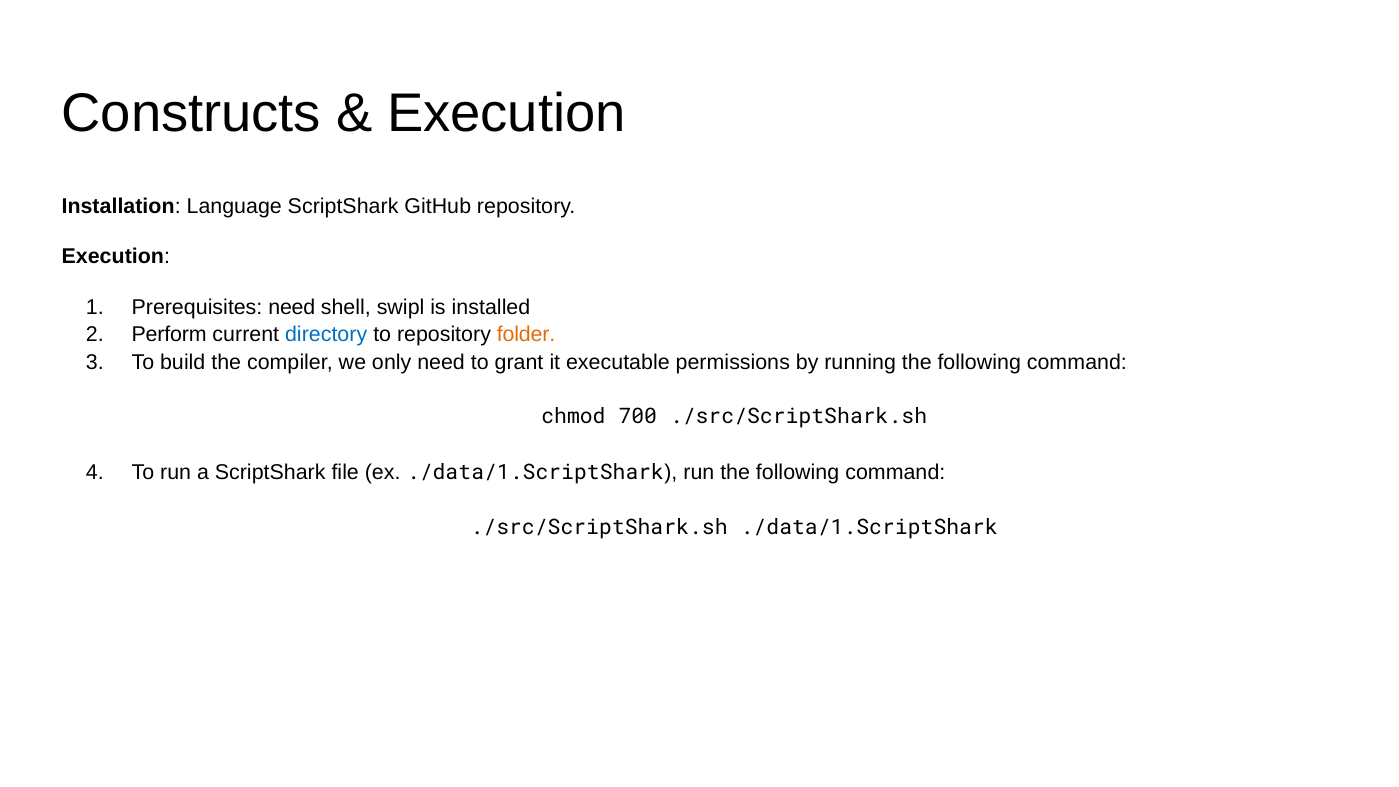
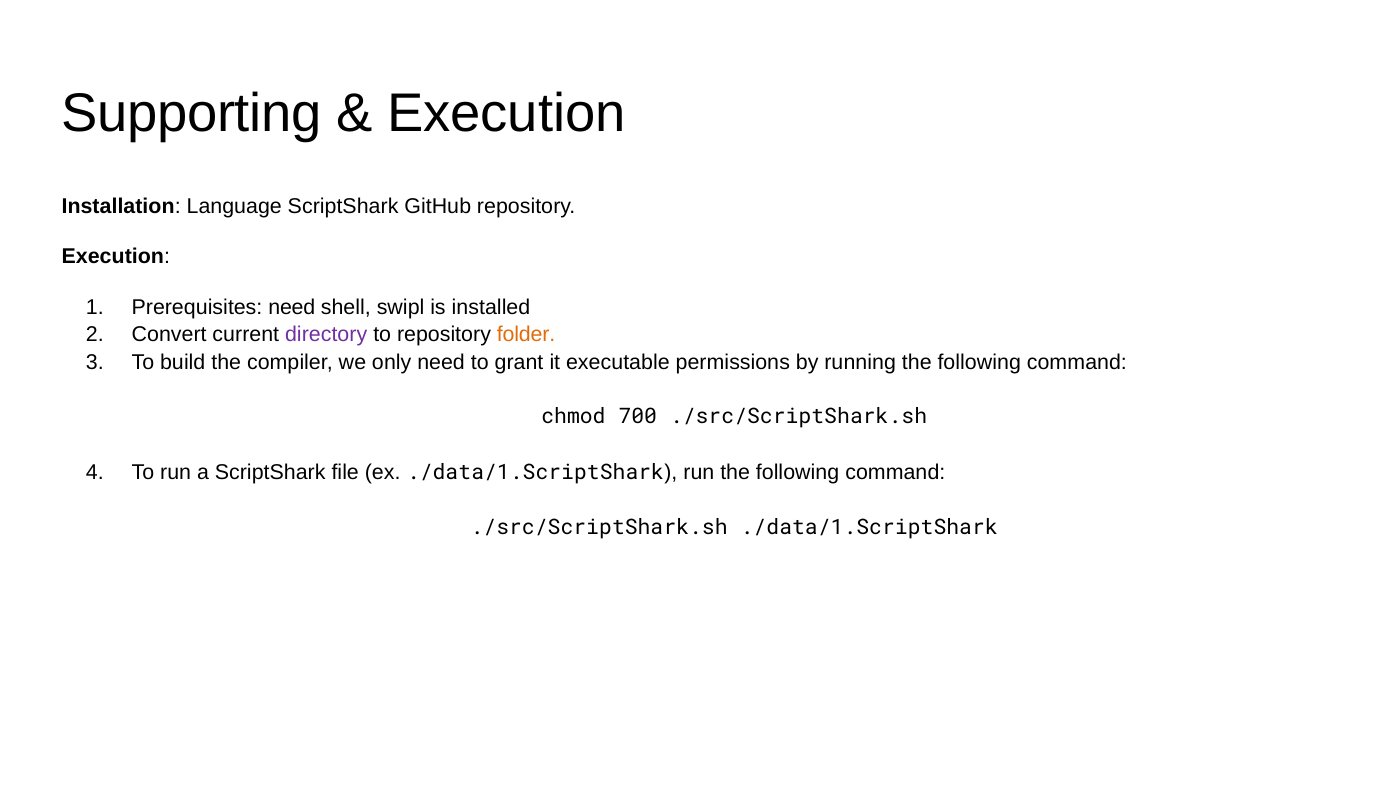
Constructs: Constructs -> Supporting
Perform: Perform -> Convert
directory colour: blue -> purple
